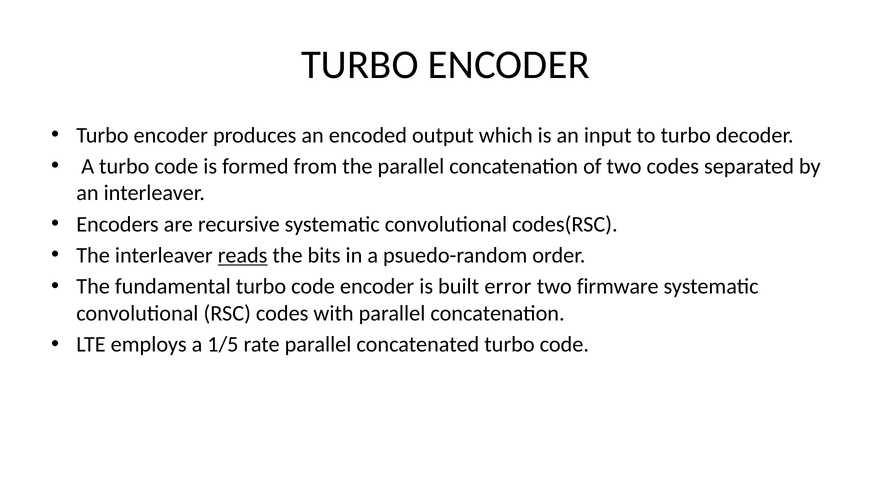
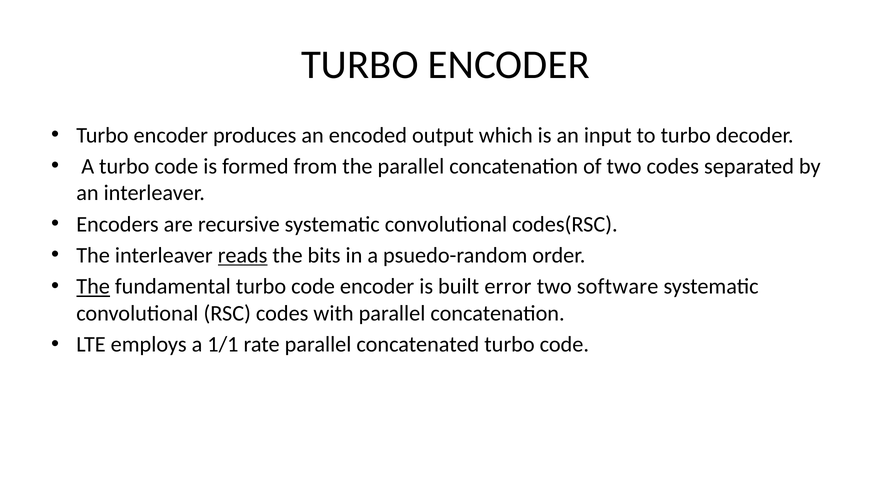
The at (93, 287) underline: none -> present
firmware: firmware -> software
1/5: 1/5 -> 1/1
